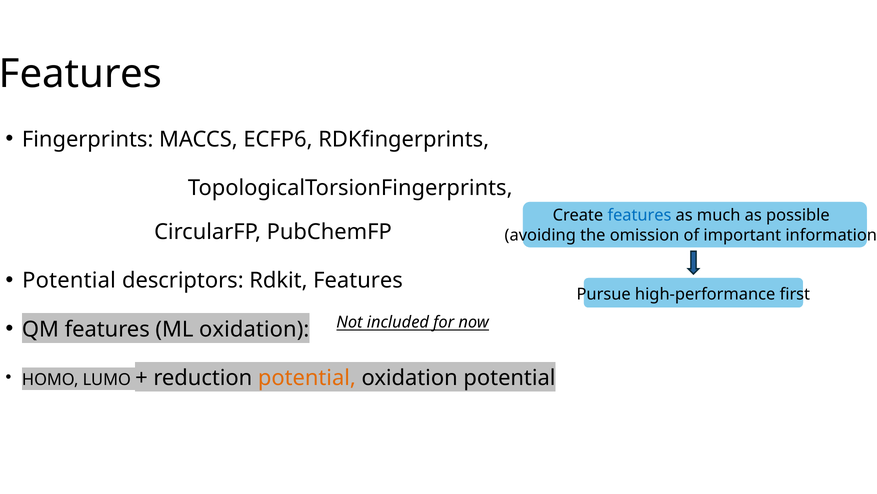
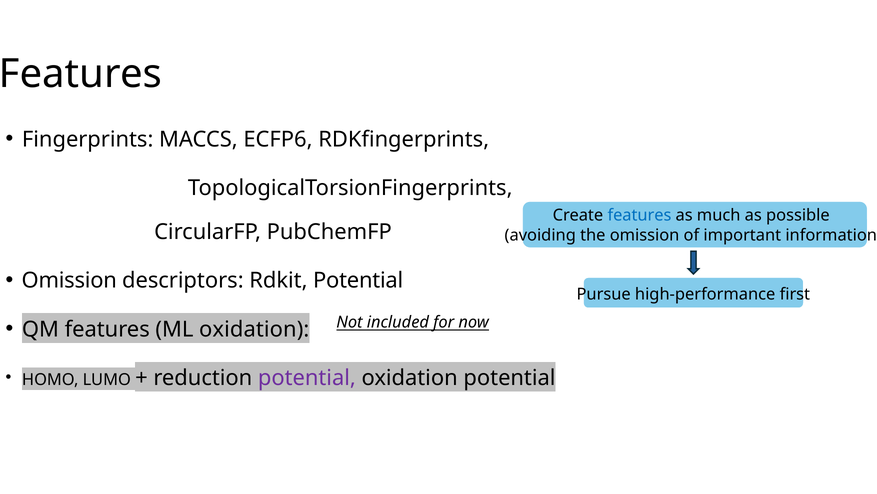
Potential at (69, 280): Potential -> Omission
Rdkit Features: Features -> Potential
potential at (307, 378) colour: orange -> purple
